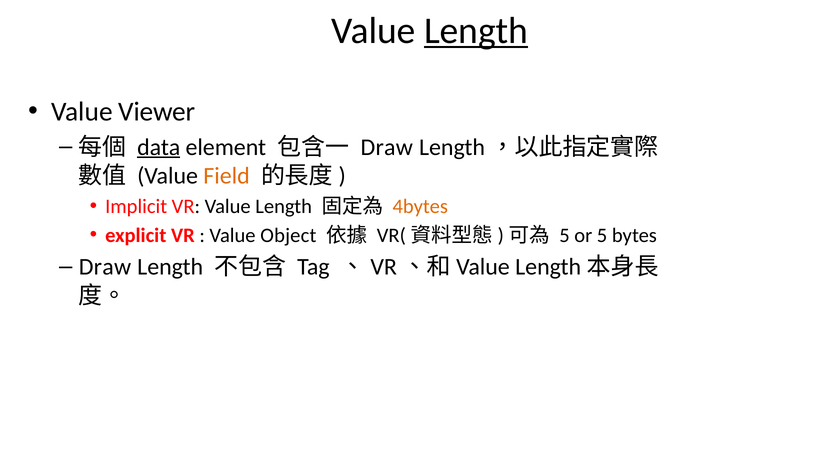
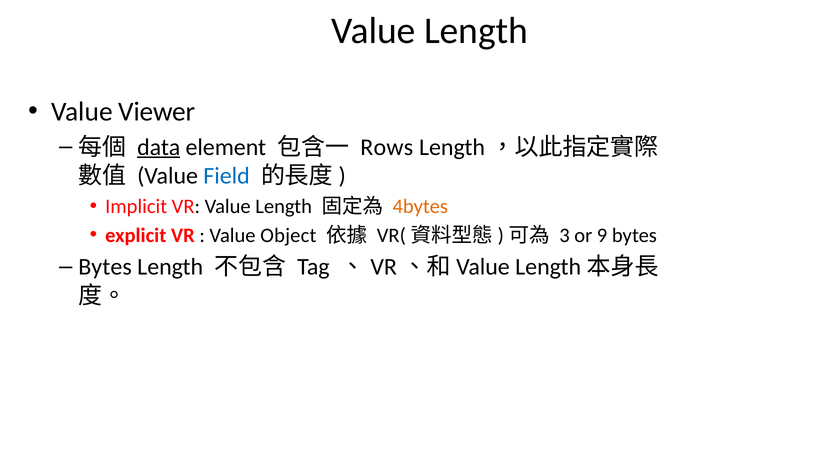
Length at (476, 31) underline: present -> none
Draw at (387, 147): Draw -> Rows
Field colour: orange -> blue
5 at (565, 235): 5 -> 3
or 5: 5 -> 9
Draw at (105, 267): Draw -> Bytes
